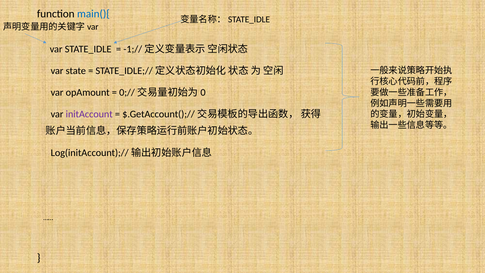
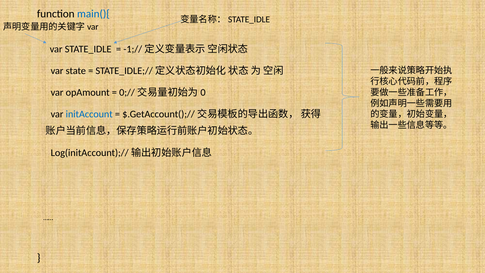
initAccount colour: purple -> blue
